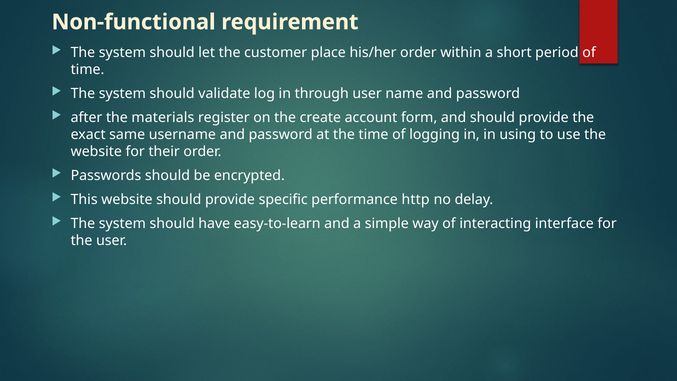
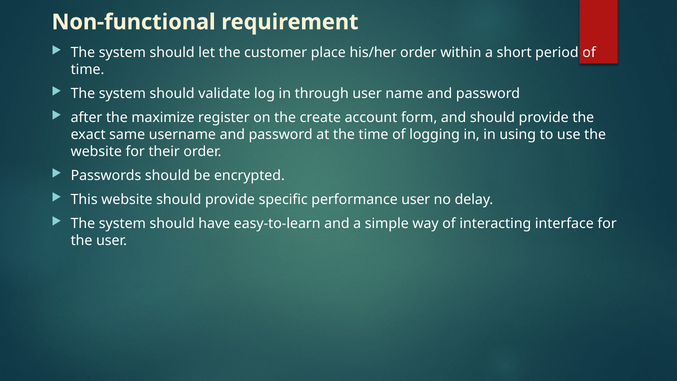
materials: materials -> maximize
performance http: http -> user
